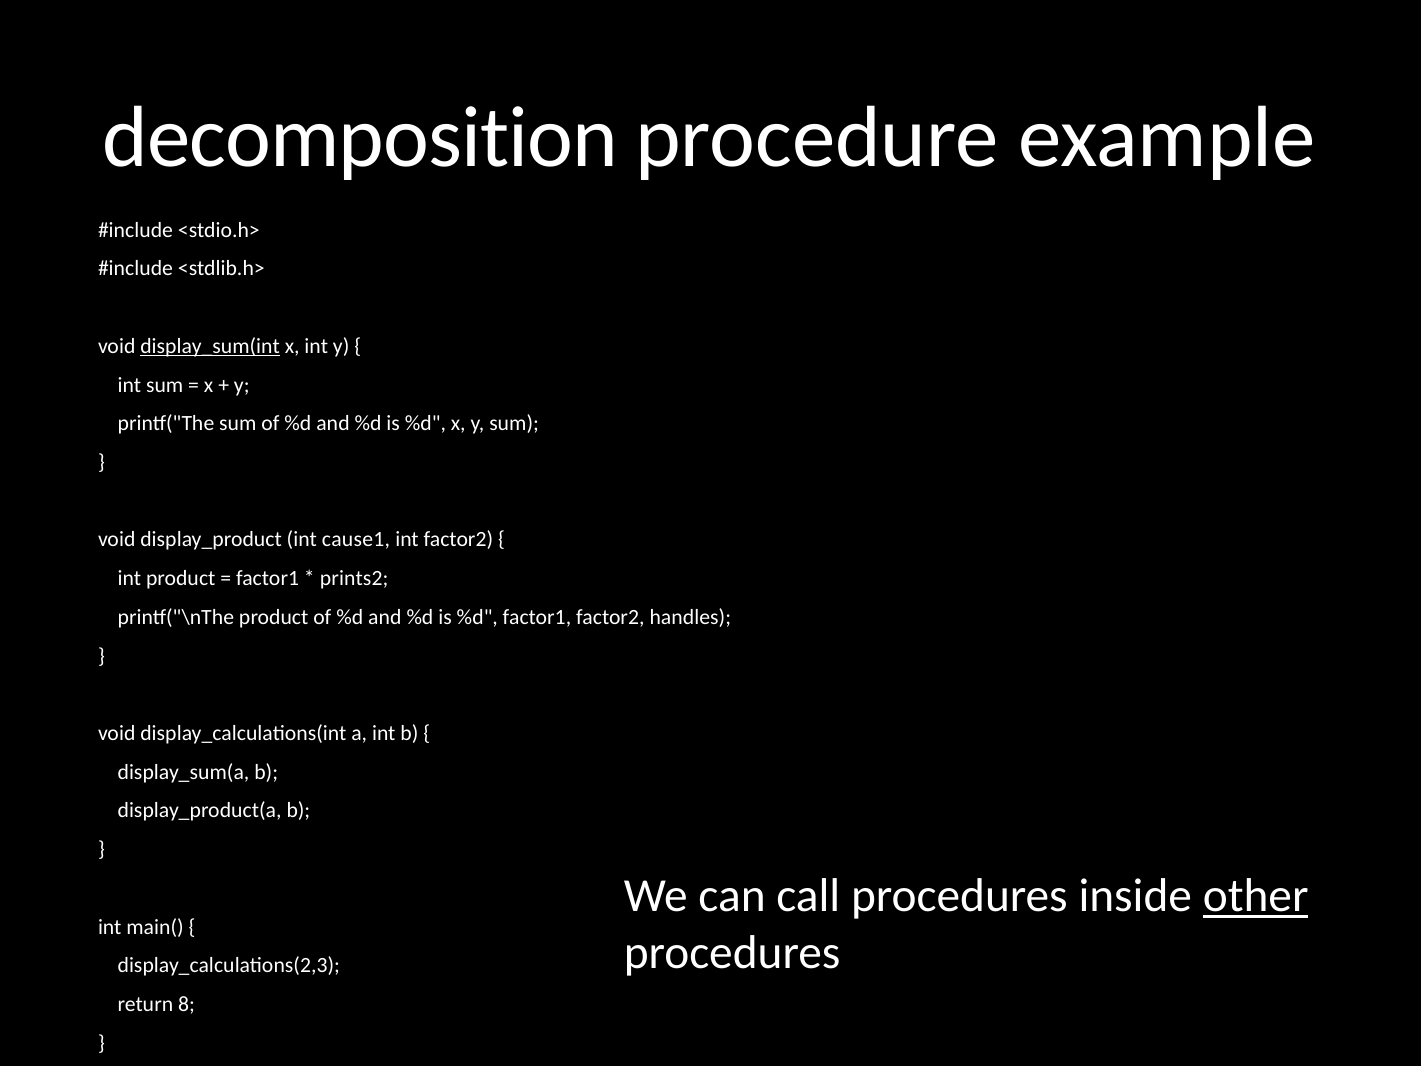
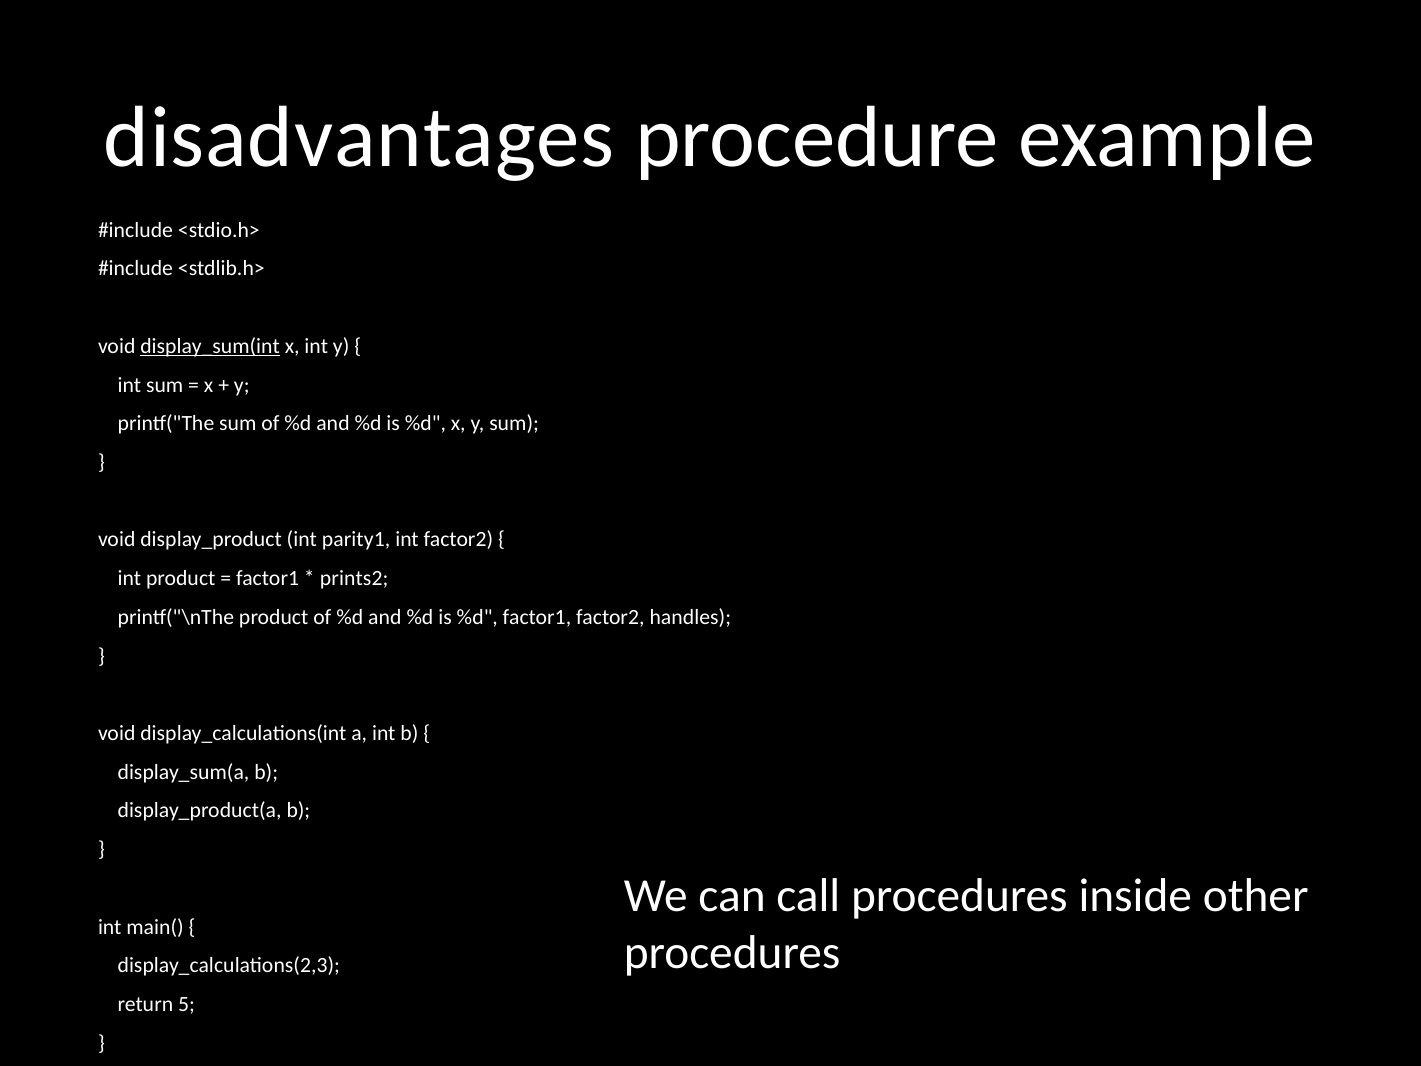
decomposition: decomposition -> disadvantages
cause1: cause1 -> parity1
other underline: present -> none
8: 8 -> 5
